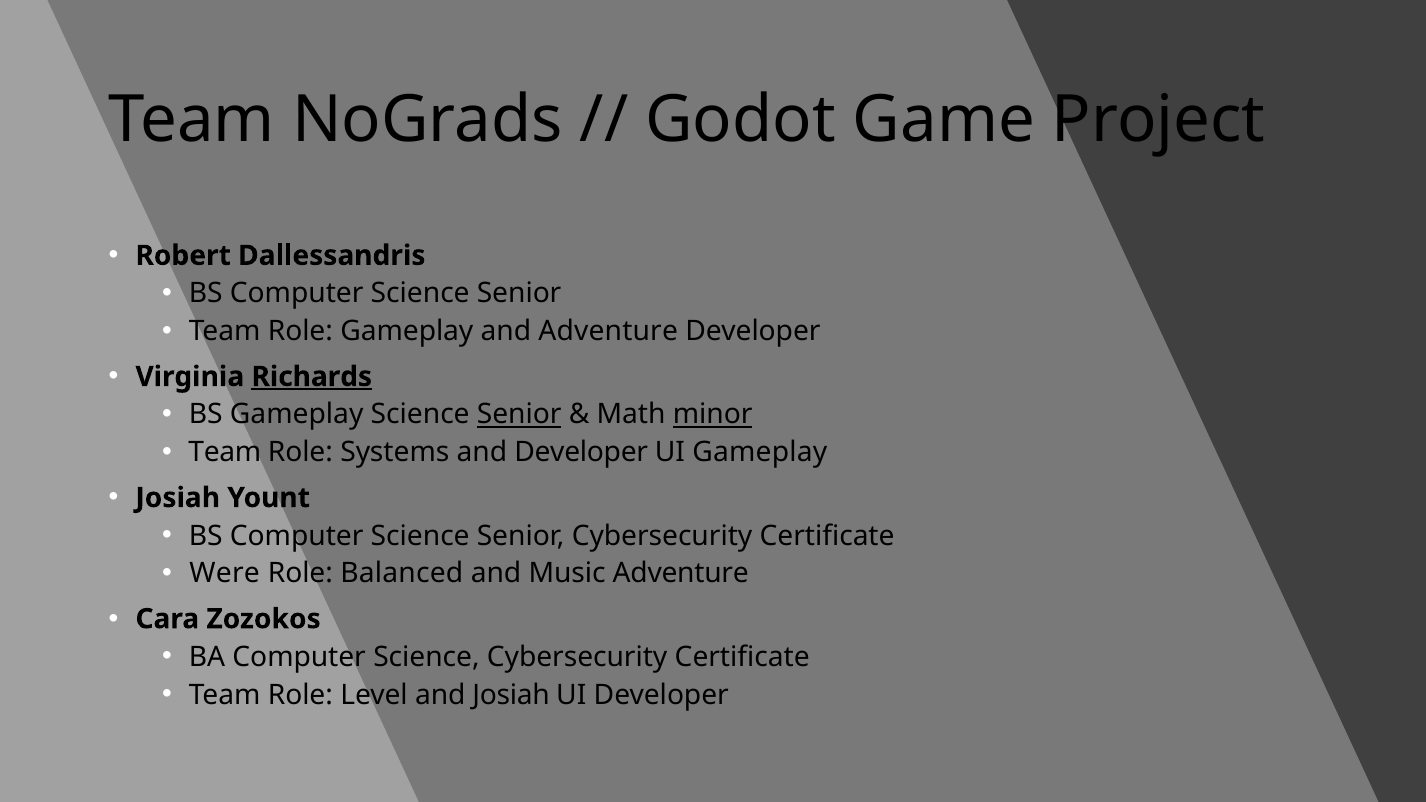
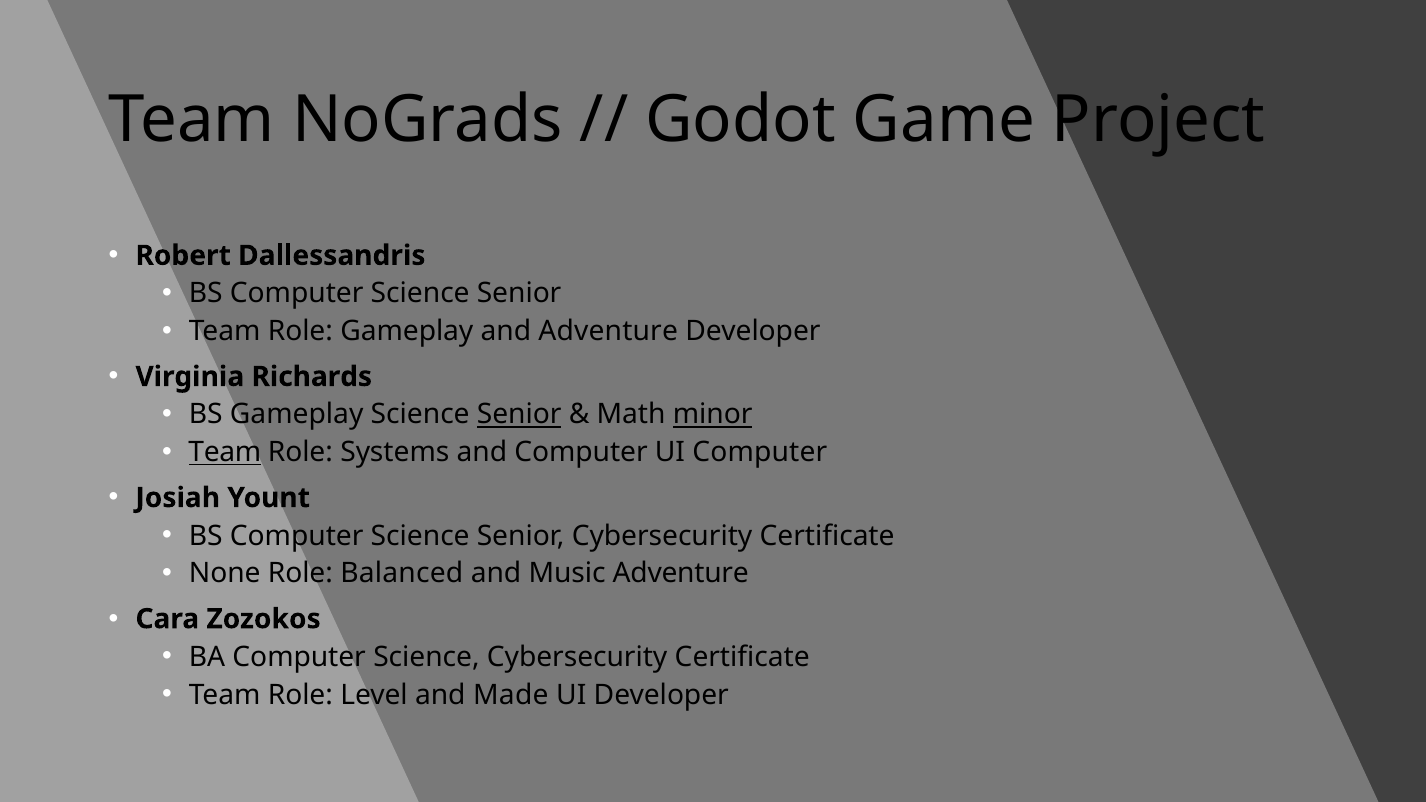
Richards underline: present -> none
Team at (225, 453) underline: none -> present
and Developer: Developer -> Computer
UI Gameplay: Gameplay -> Computer
Were: Were -> None
and Josiah: Josiah -> Made
